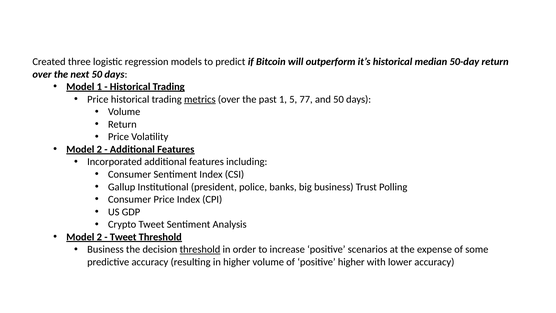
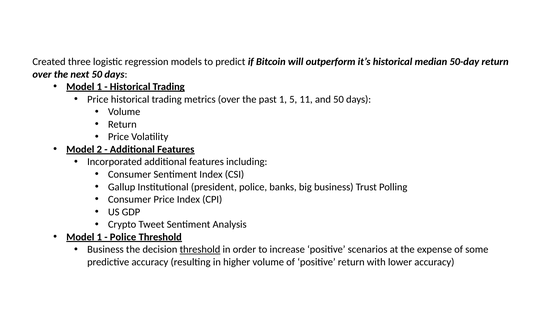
metrics underline: present -> none
77: 77 -> 11
2 at (99, 237): 2 -> 1
Tweet at (123, 237): Tweet -> Police
positive higher: higher -> return
